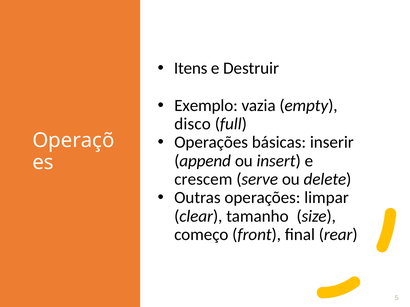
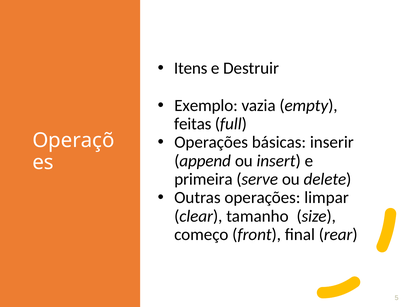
disco: disco -> feitas
crescem: crescem -> primeira
